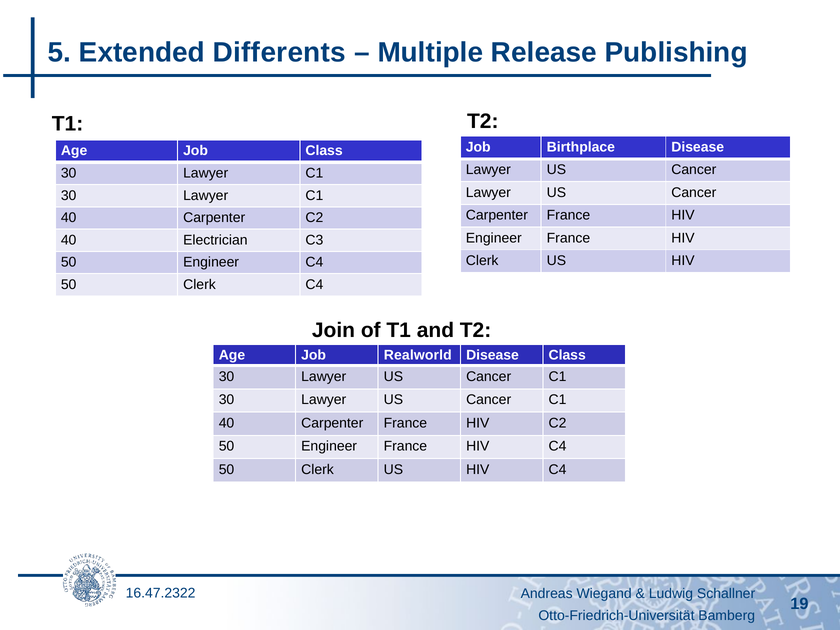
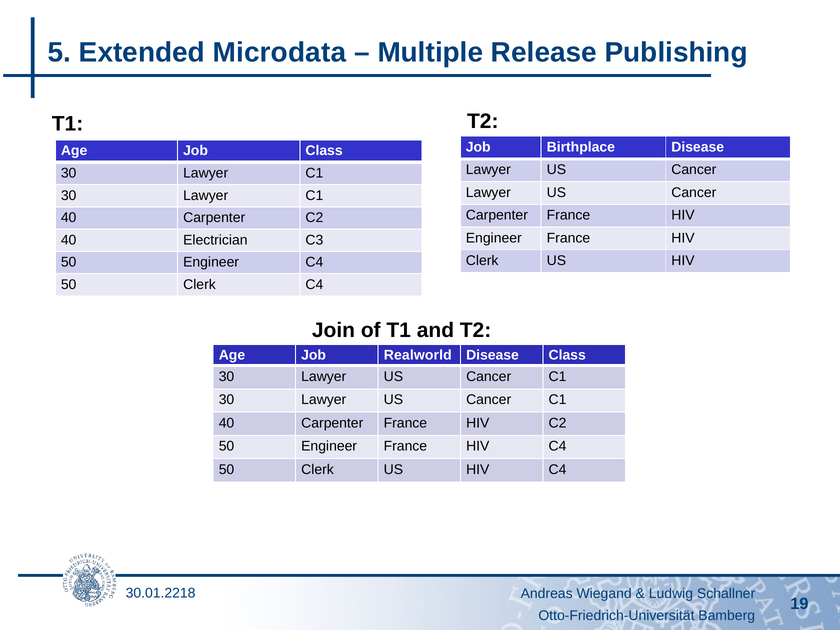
Differents: Differents -> Microdata
16.47.2322: 16.47.2322 -> 30.01.2218
